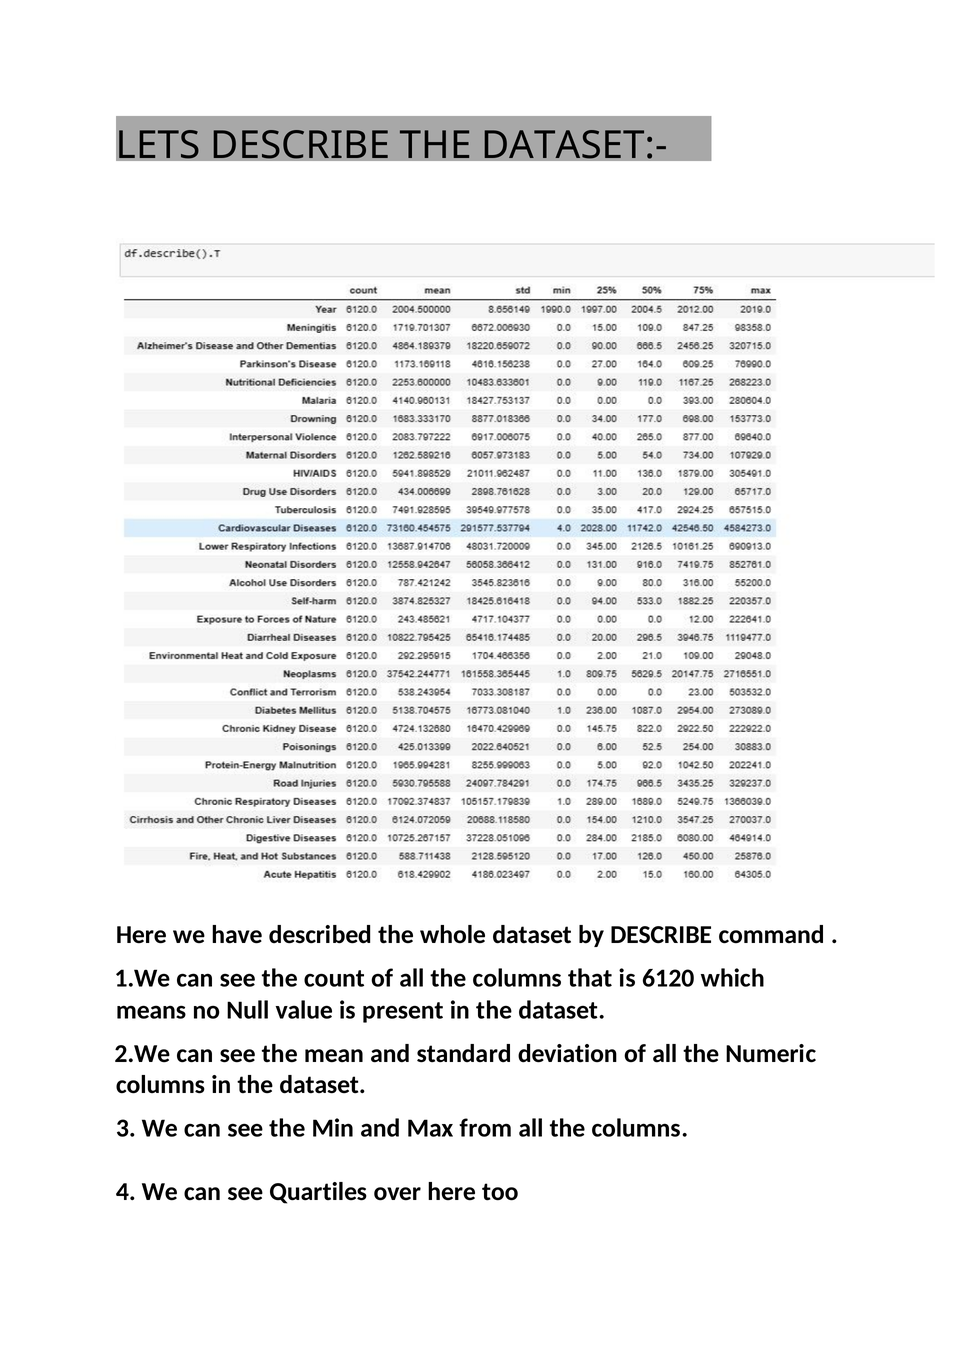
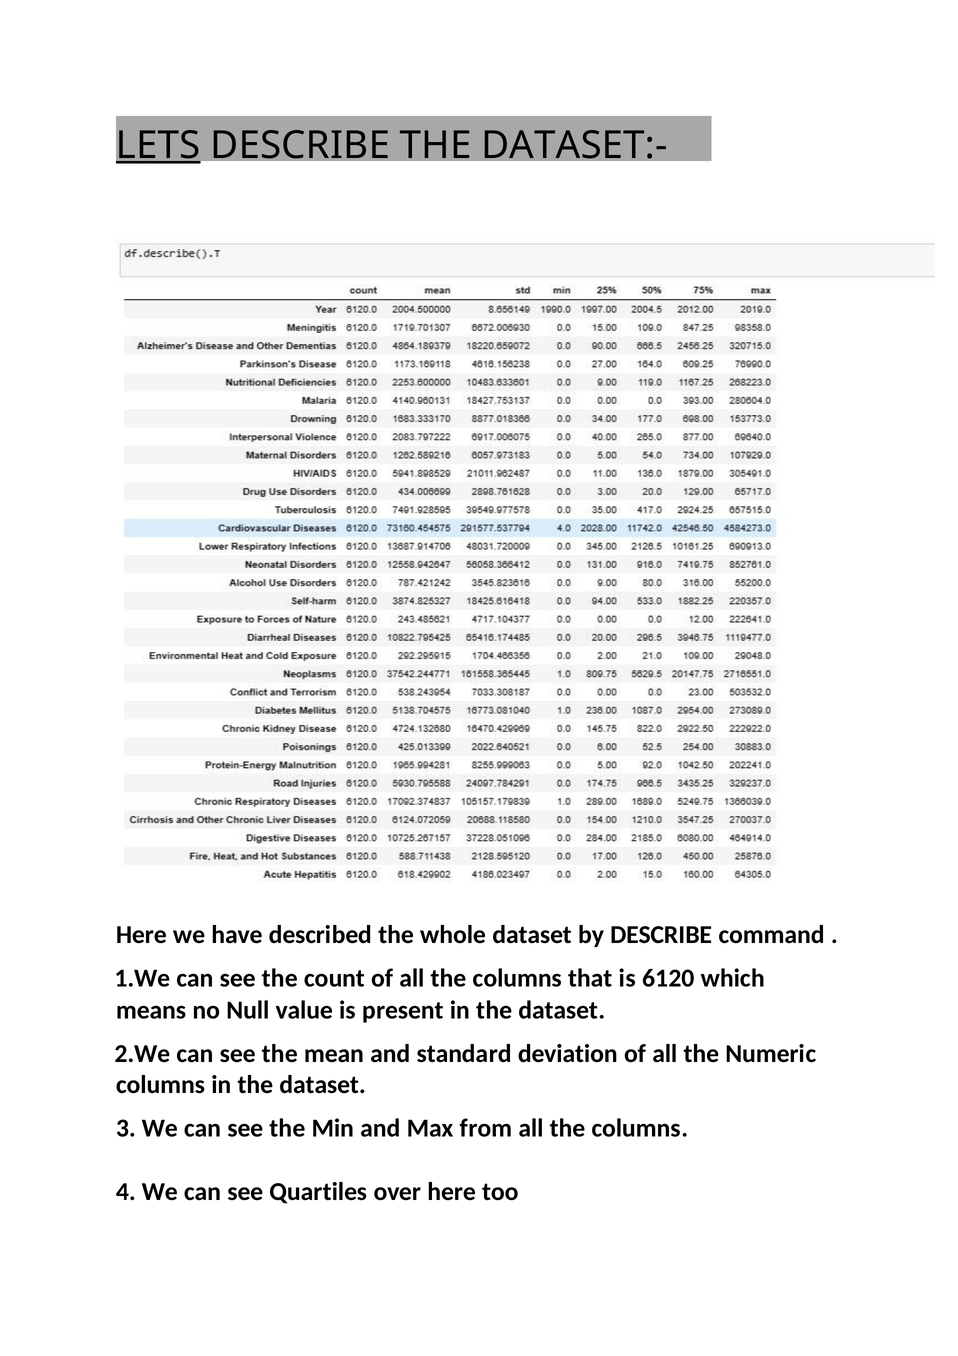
LETS underline: none -> present
